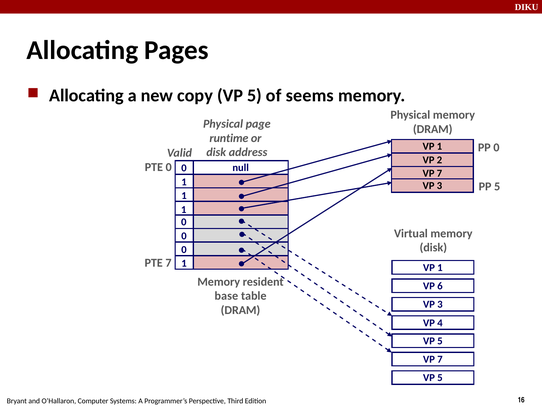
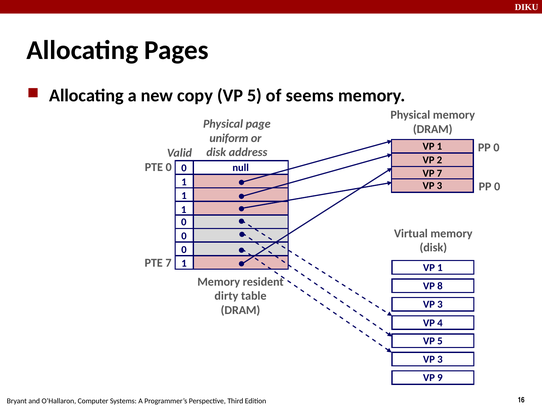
runtime: runtime -> uniform
5 at (497, 186): 5 -> 0
6: 6 -> 8
base: base -> dirty
7 at (440, 359): 7 -> 3
5 at (440, 377): 5 -> 9
